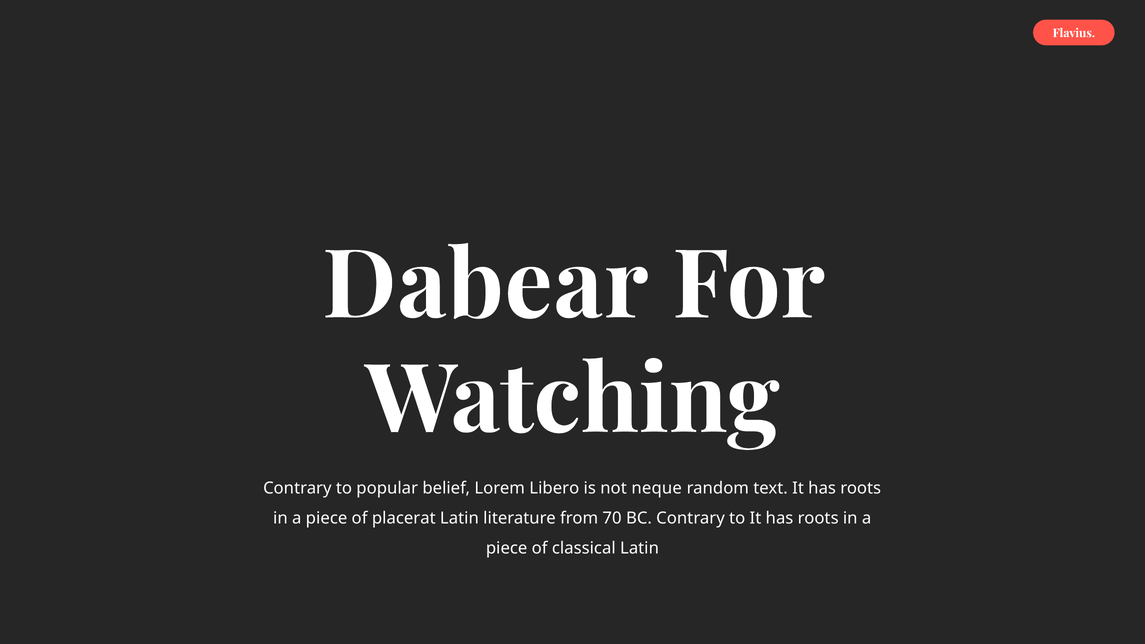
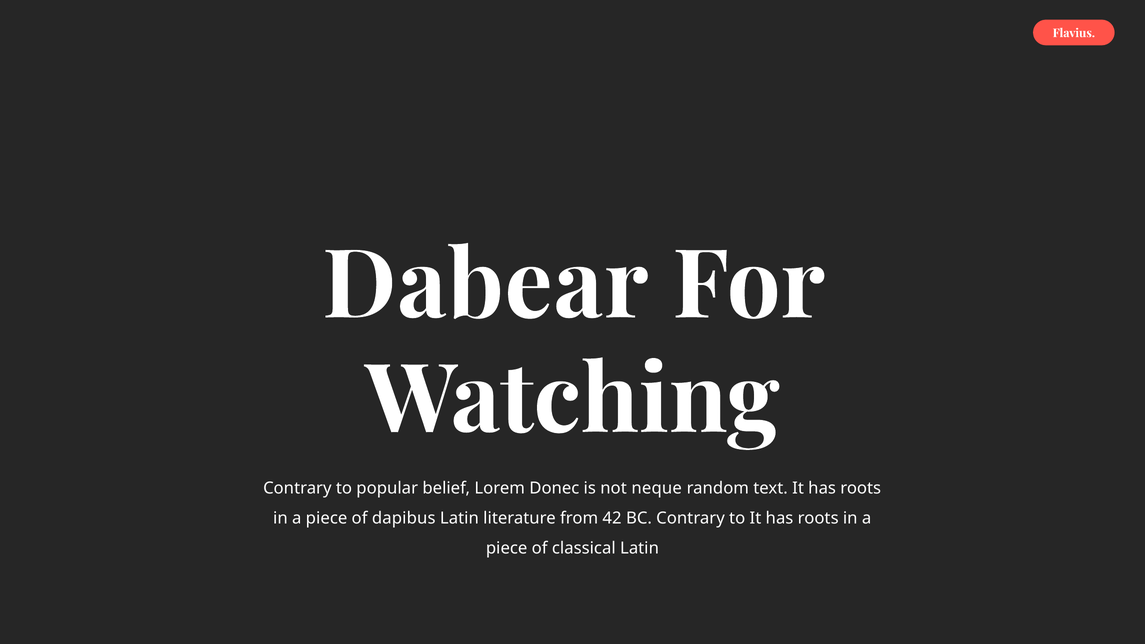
Libero: Libero -> Donec
placerat: placerat -> dapibus
70: 70 -> 42
